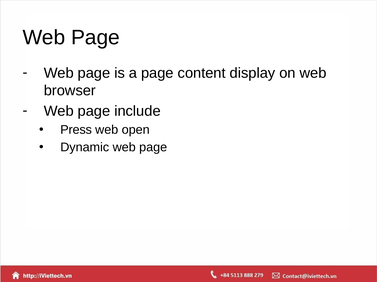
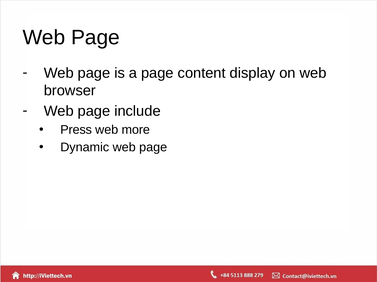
open: open -> more
